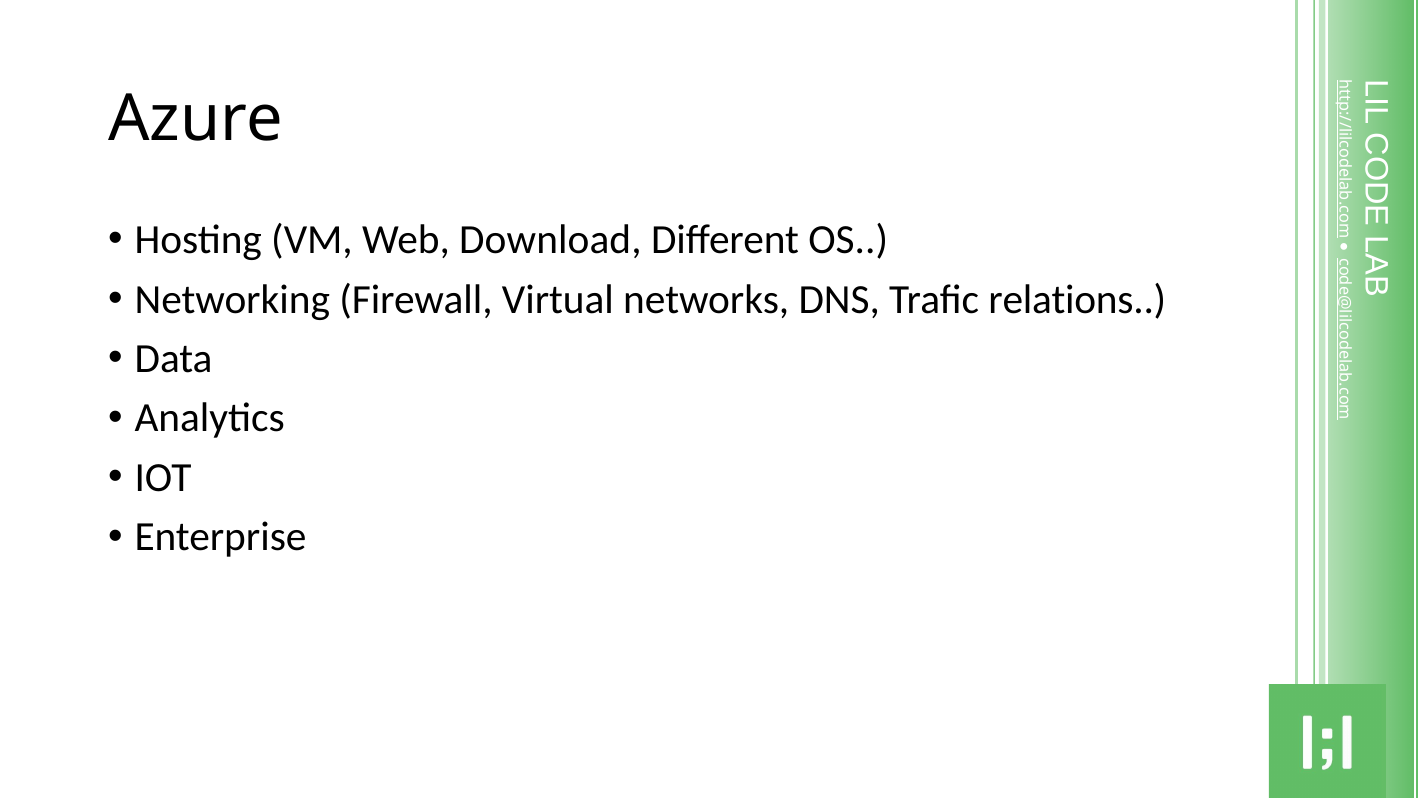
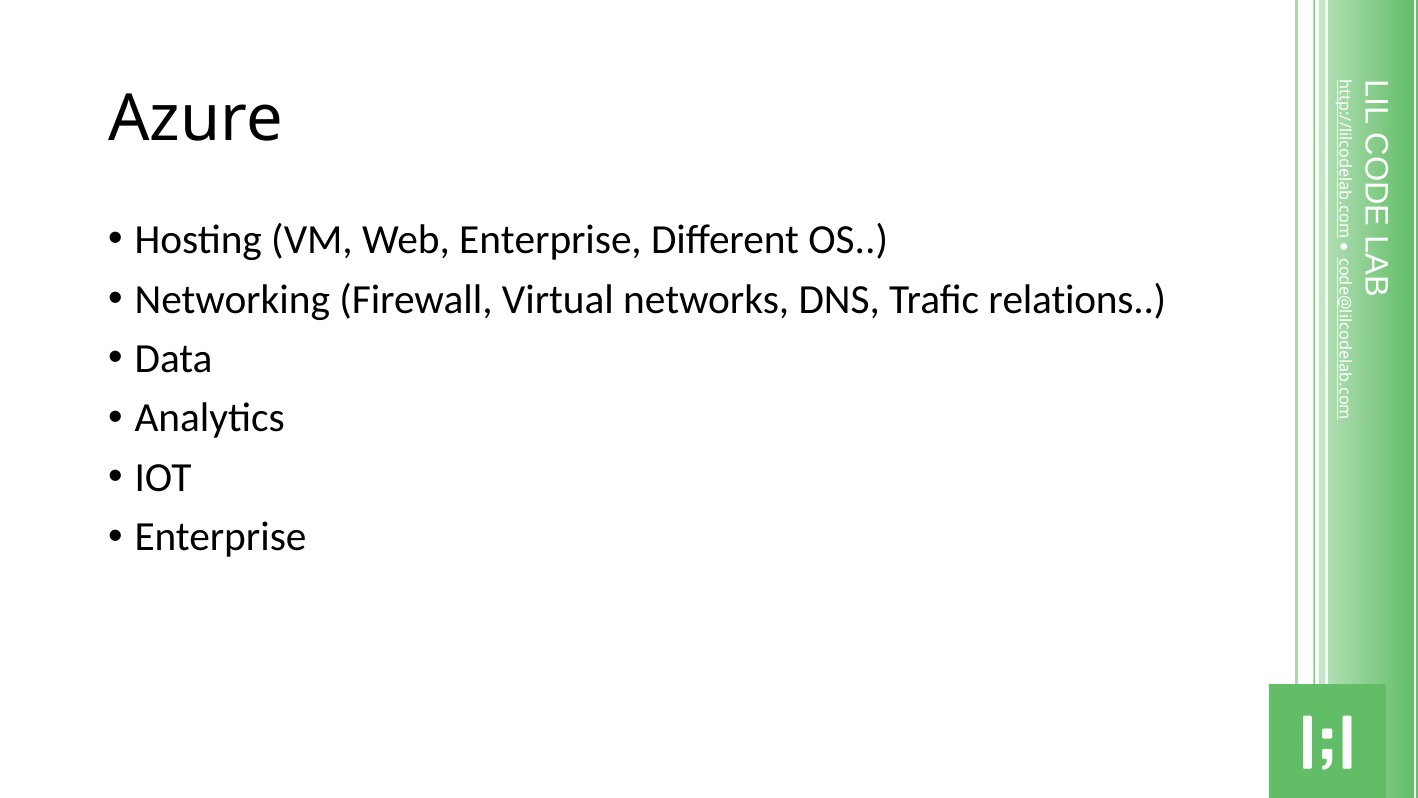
Web Download: Download -> Enterprise
